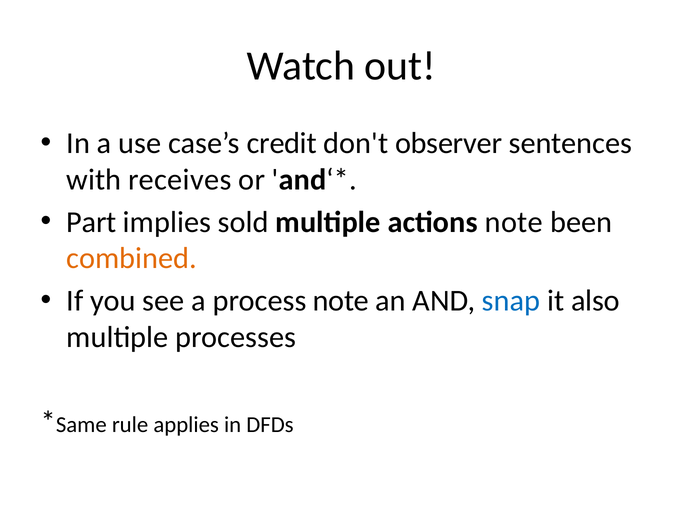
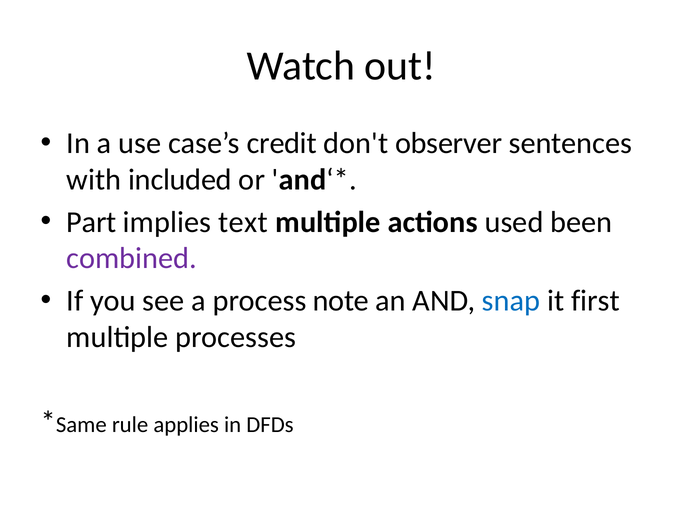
receives: receives -> included
sold: sold -> text
actions note: note -> used
combined colour: orange -> purple
also: also -> first
